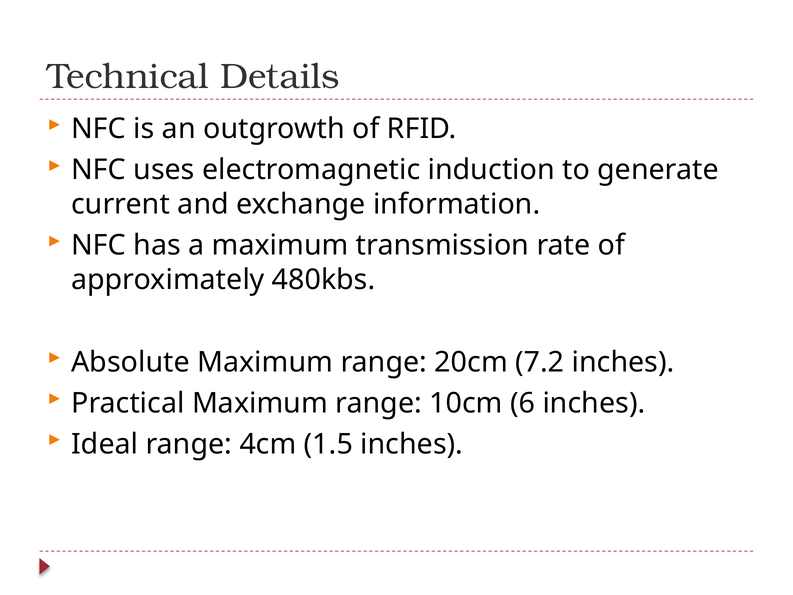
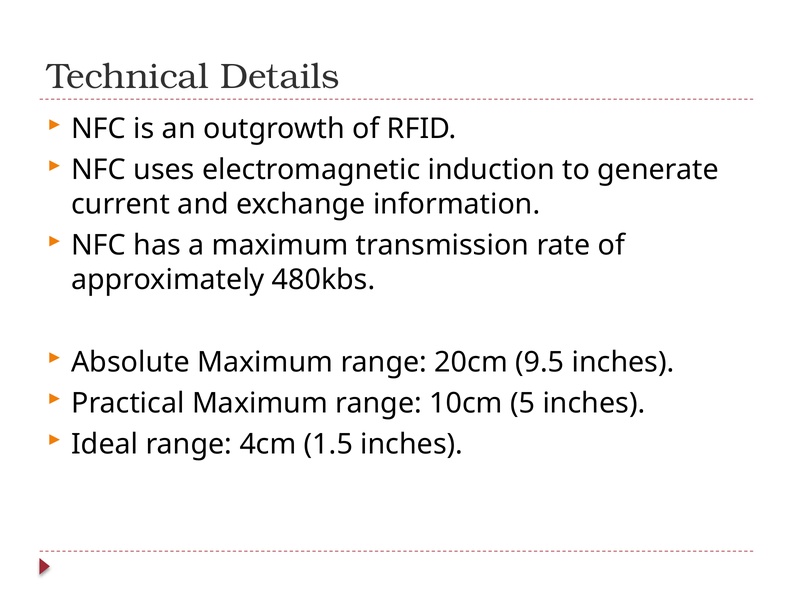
7.2: 7.2 -> 9.5
6: 6 -> 5
